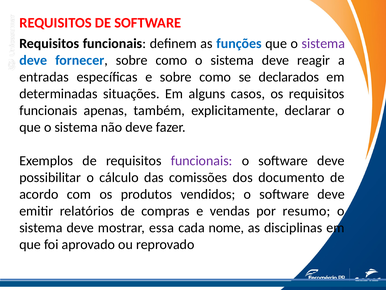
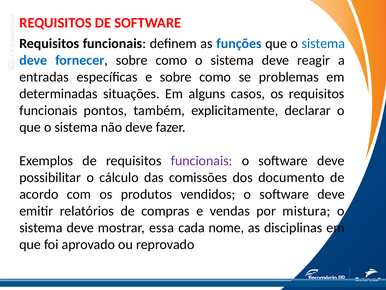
sistema at (323, 43) colour: purple -> blue
declarados: declarados -> problemas
apenas: apenas -> pontos
resumo: resumo -> mistura
